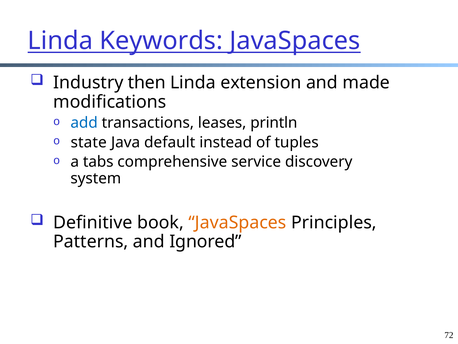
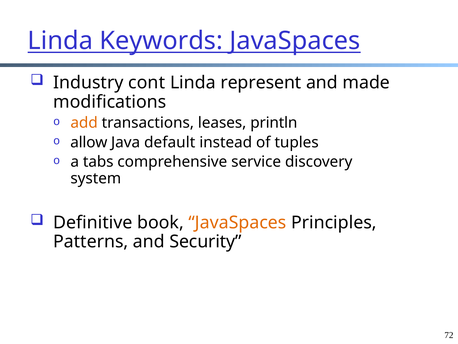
then: then -> cont
extension: extension -> represent
add colour: blue -> orange
state: state -> allow
Ignored: Ignored -> Security
